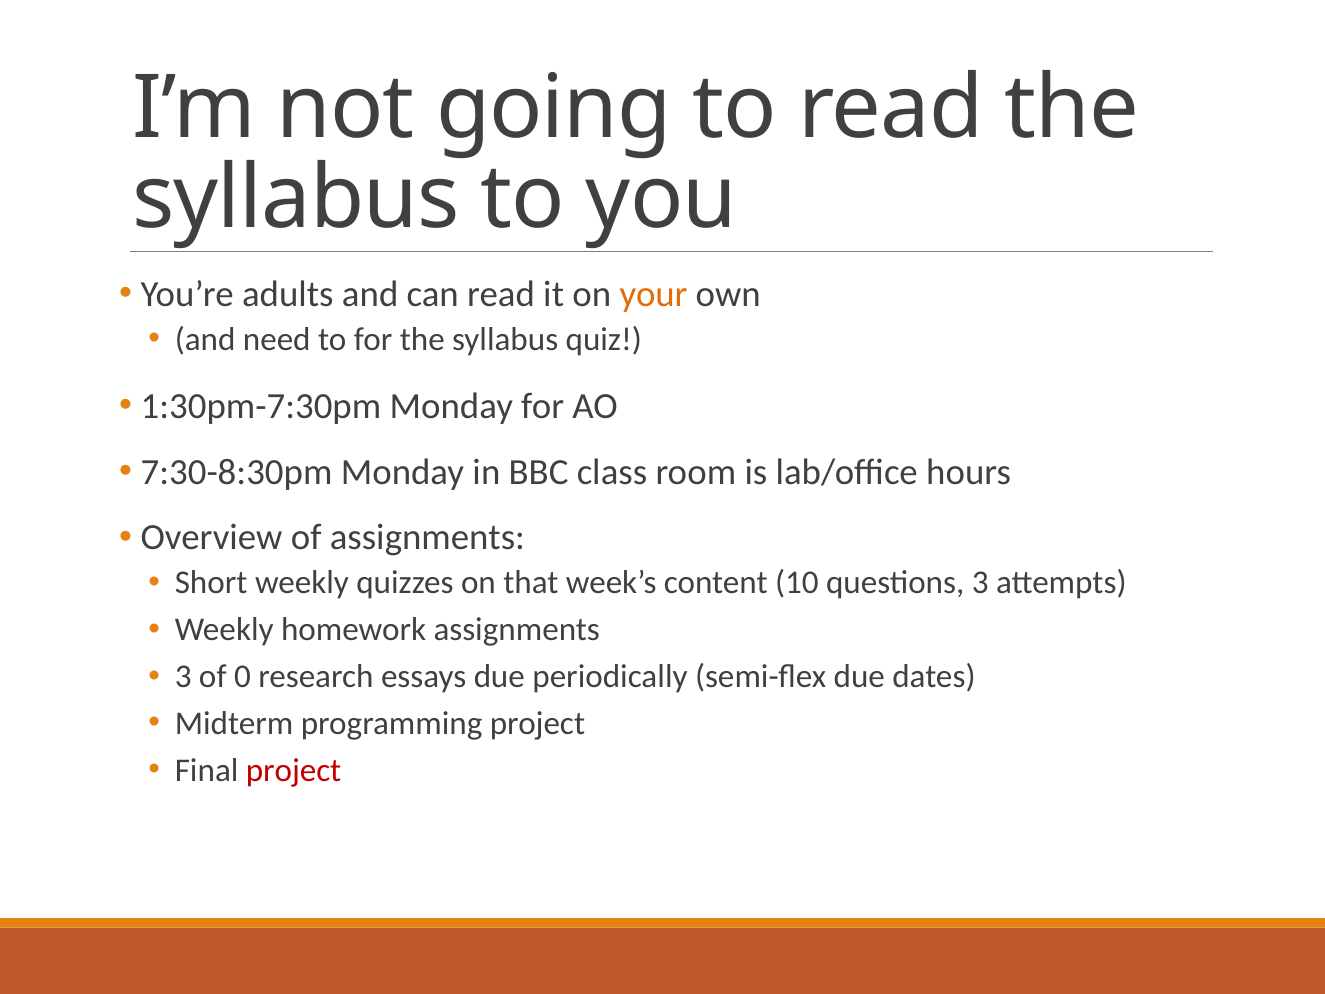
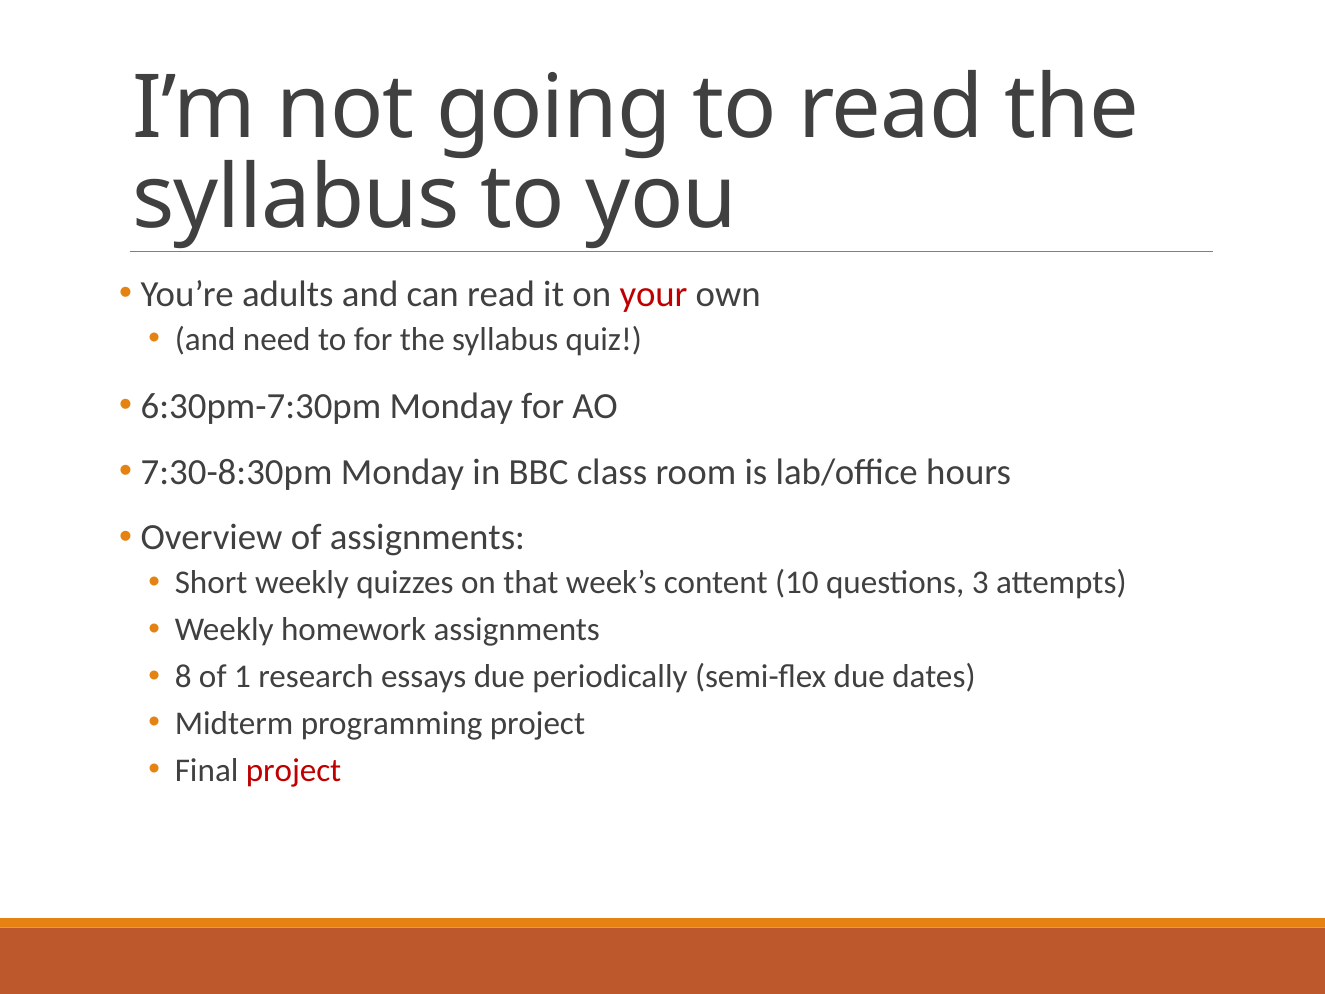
your colour: orange -> red
1:30pm-7:30pm: 1:30pm-7:30pm -> 6:30pm-7:30pm
3 at (183, 676): 3 -> 8
0: 0 -> 1
